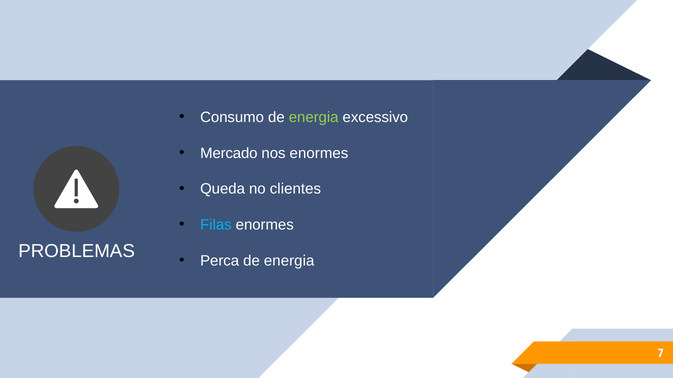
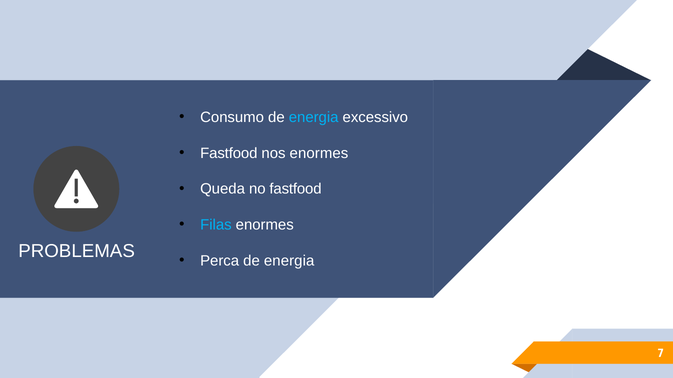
energia at (314, 118) colour: light green -> light blue
Mercado at (229, 153): Mercado -> Fastfood
no clientes: clientes -> fastfood
